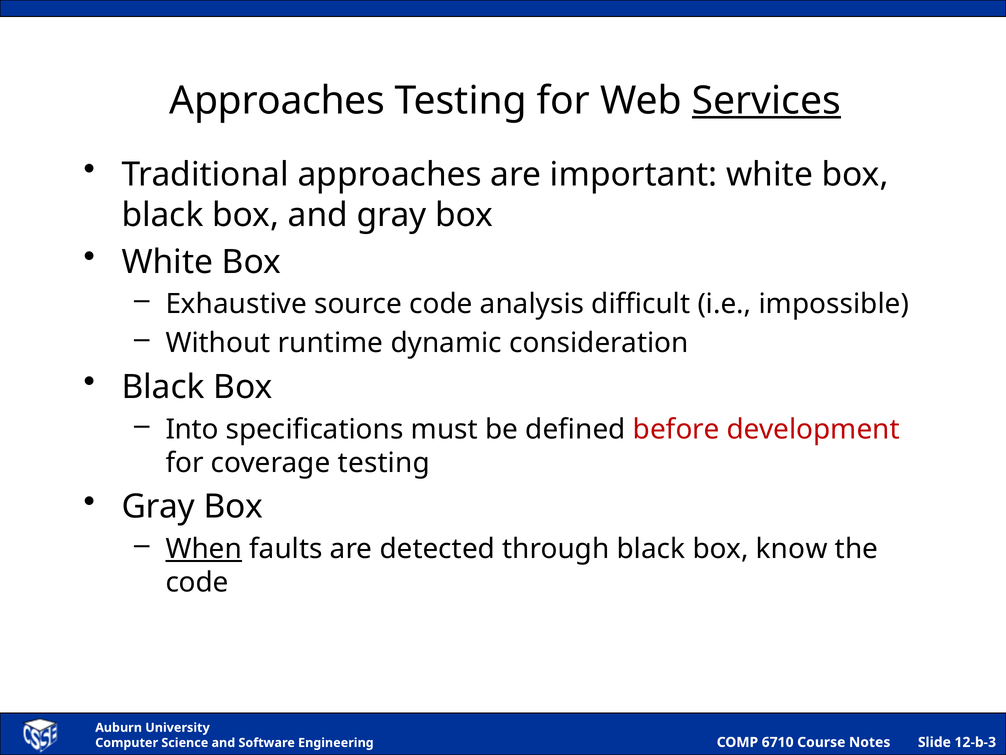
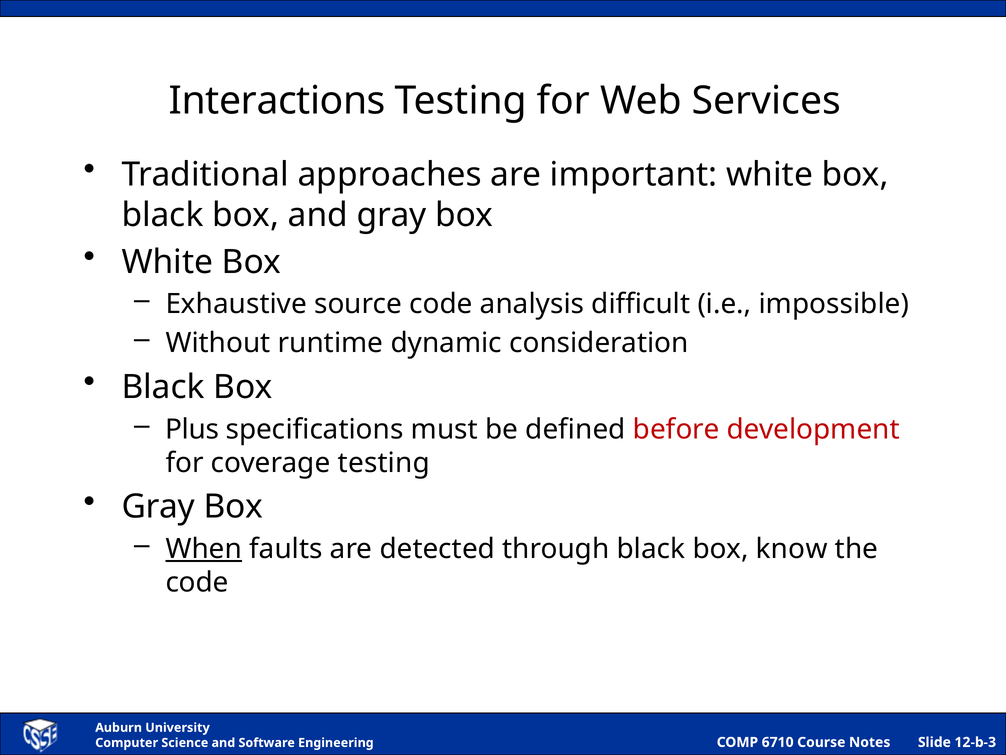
Approaches at (277, 101): Approaches -> Interactions
Services underline: present -> none
Into: Into -> Plus
